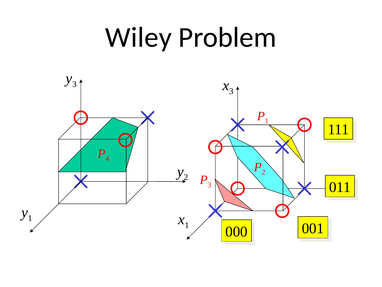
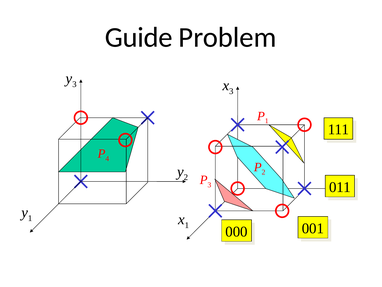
Wiley: Wiley -> Guide
